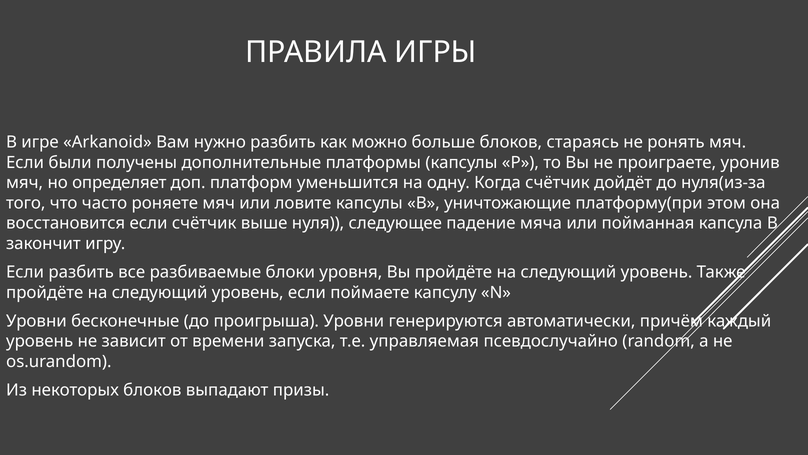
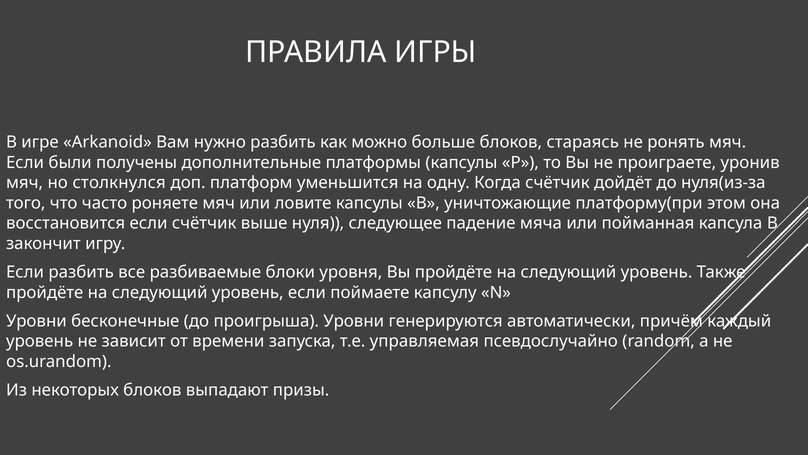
определяет: определяет -> столкнулся
